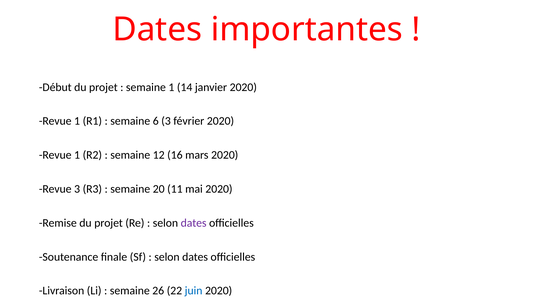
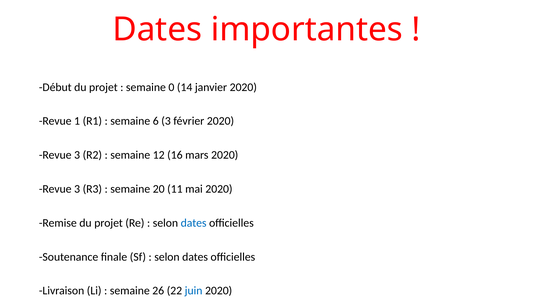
semaine 1: 1 -> 0
1 at (77, 155): 1 -> 3
dates at (194, 223) colour: purple -> blue
